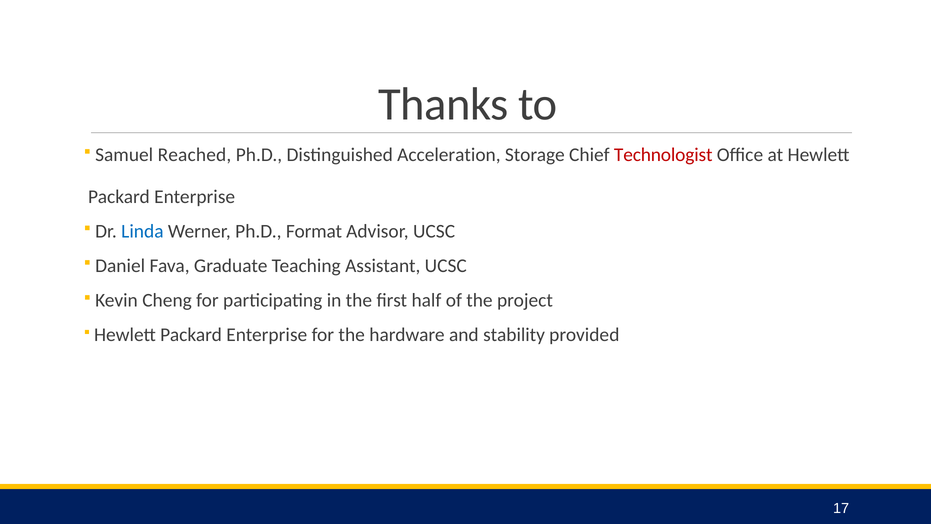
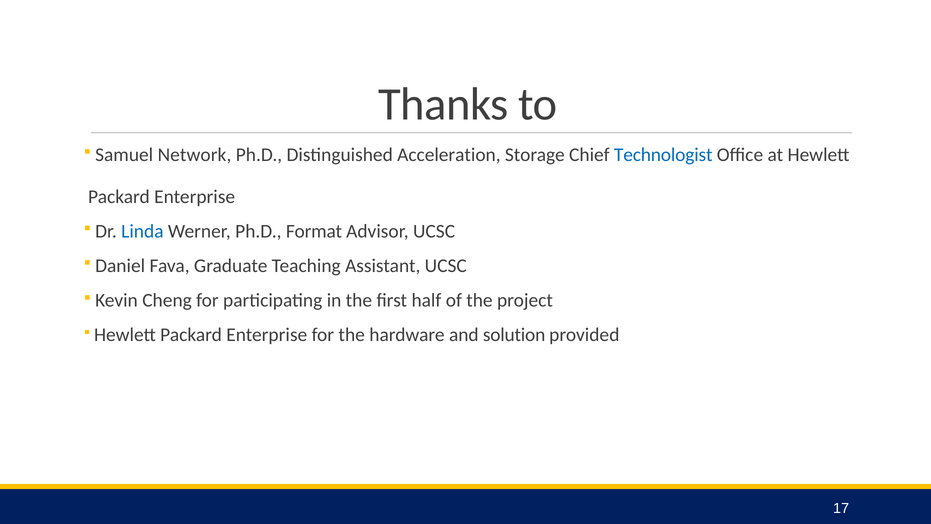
Reached: Reached -> Network
Technologist colour: red -> blue
stability: stability -> solution
